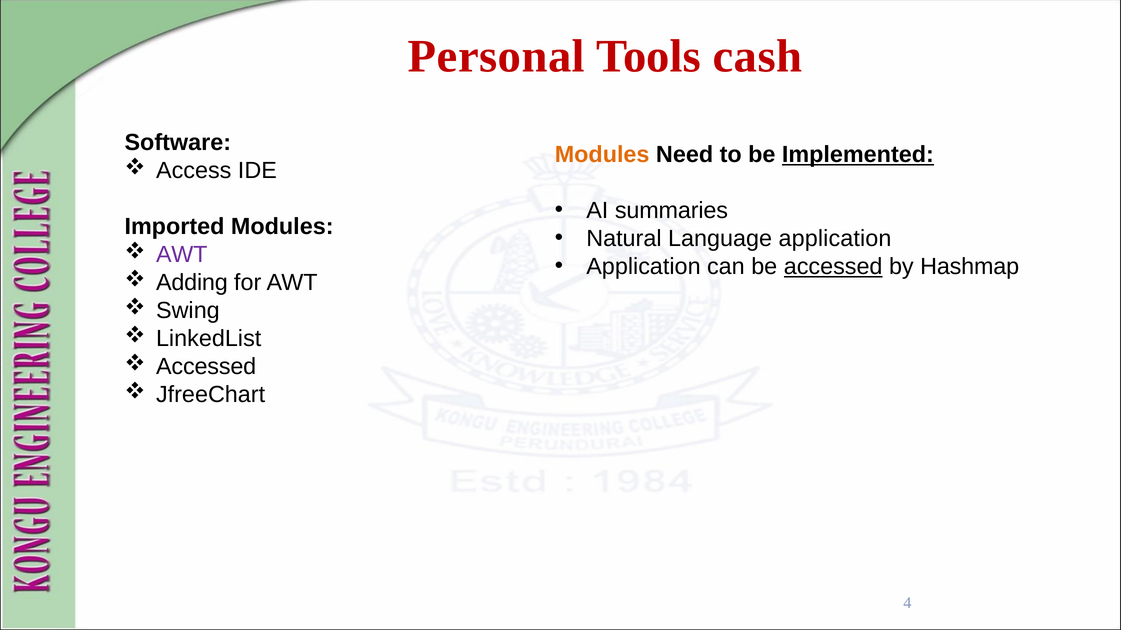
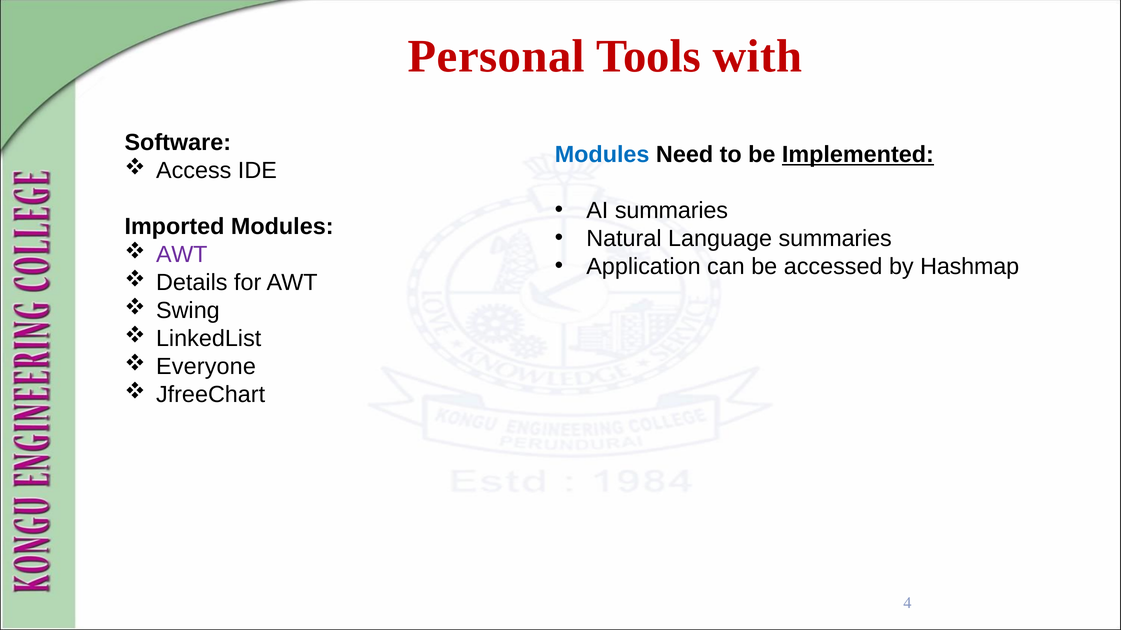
cash: cash -> with
Modules at (602, 155) colour: orange -> blue
Language application: application -> summaries
accessed at (833, 267) underline: present -> none
Adding: Adding -> Details
Accessed at (206, 367): Accessed -> Everyone
